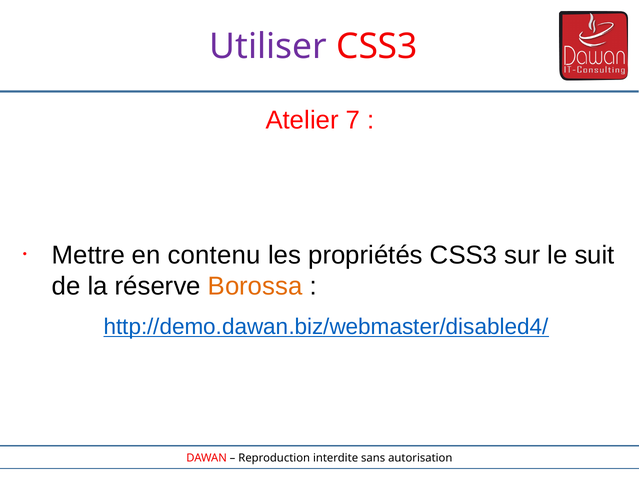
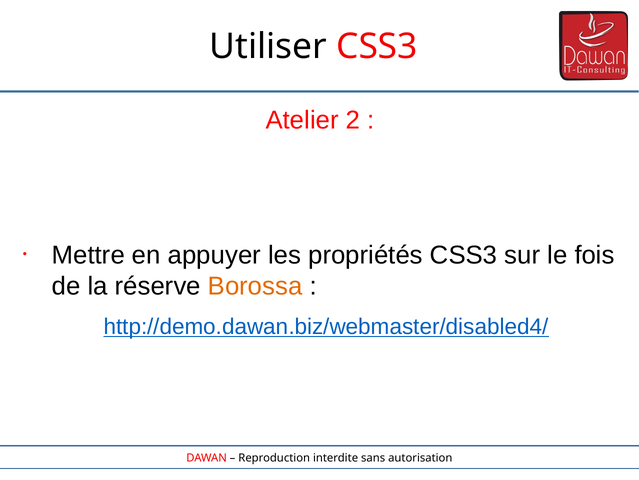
Utiliser colour: purple -> black
7: 7 -> 2
contenu: contenu -> appuyer
suit: suit -> fois
